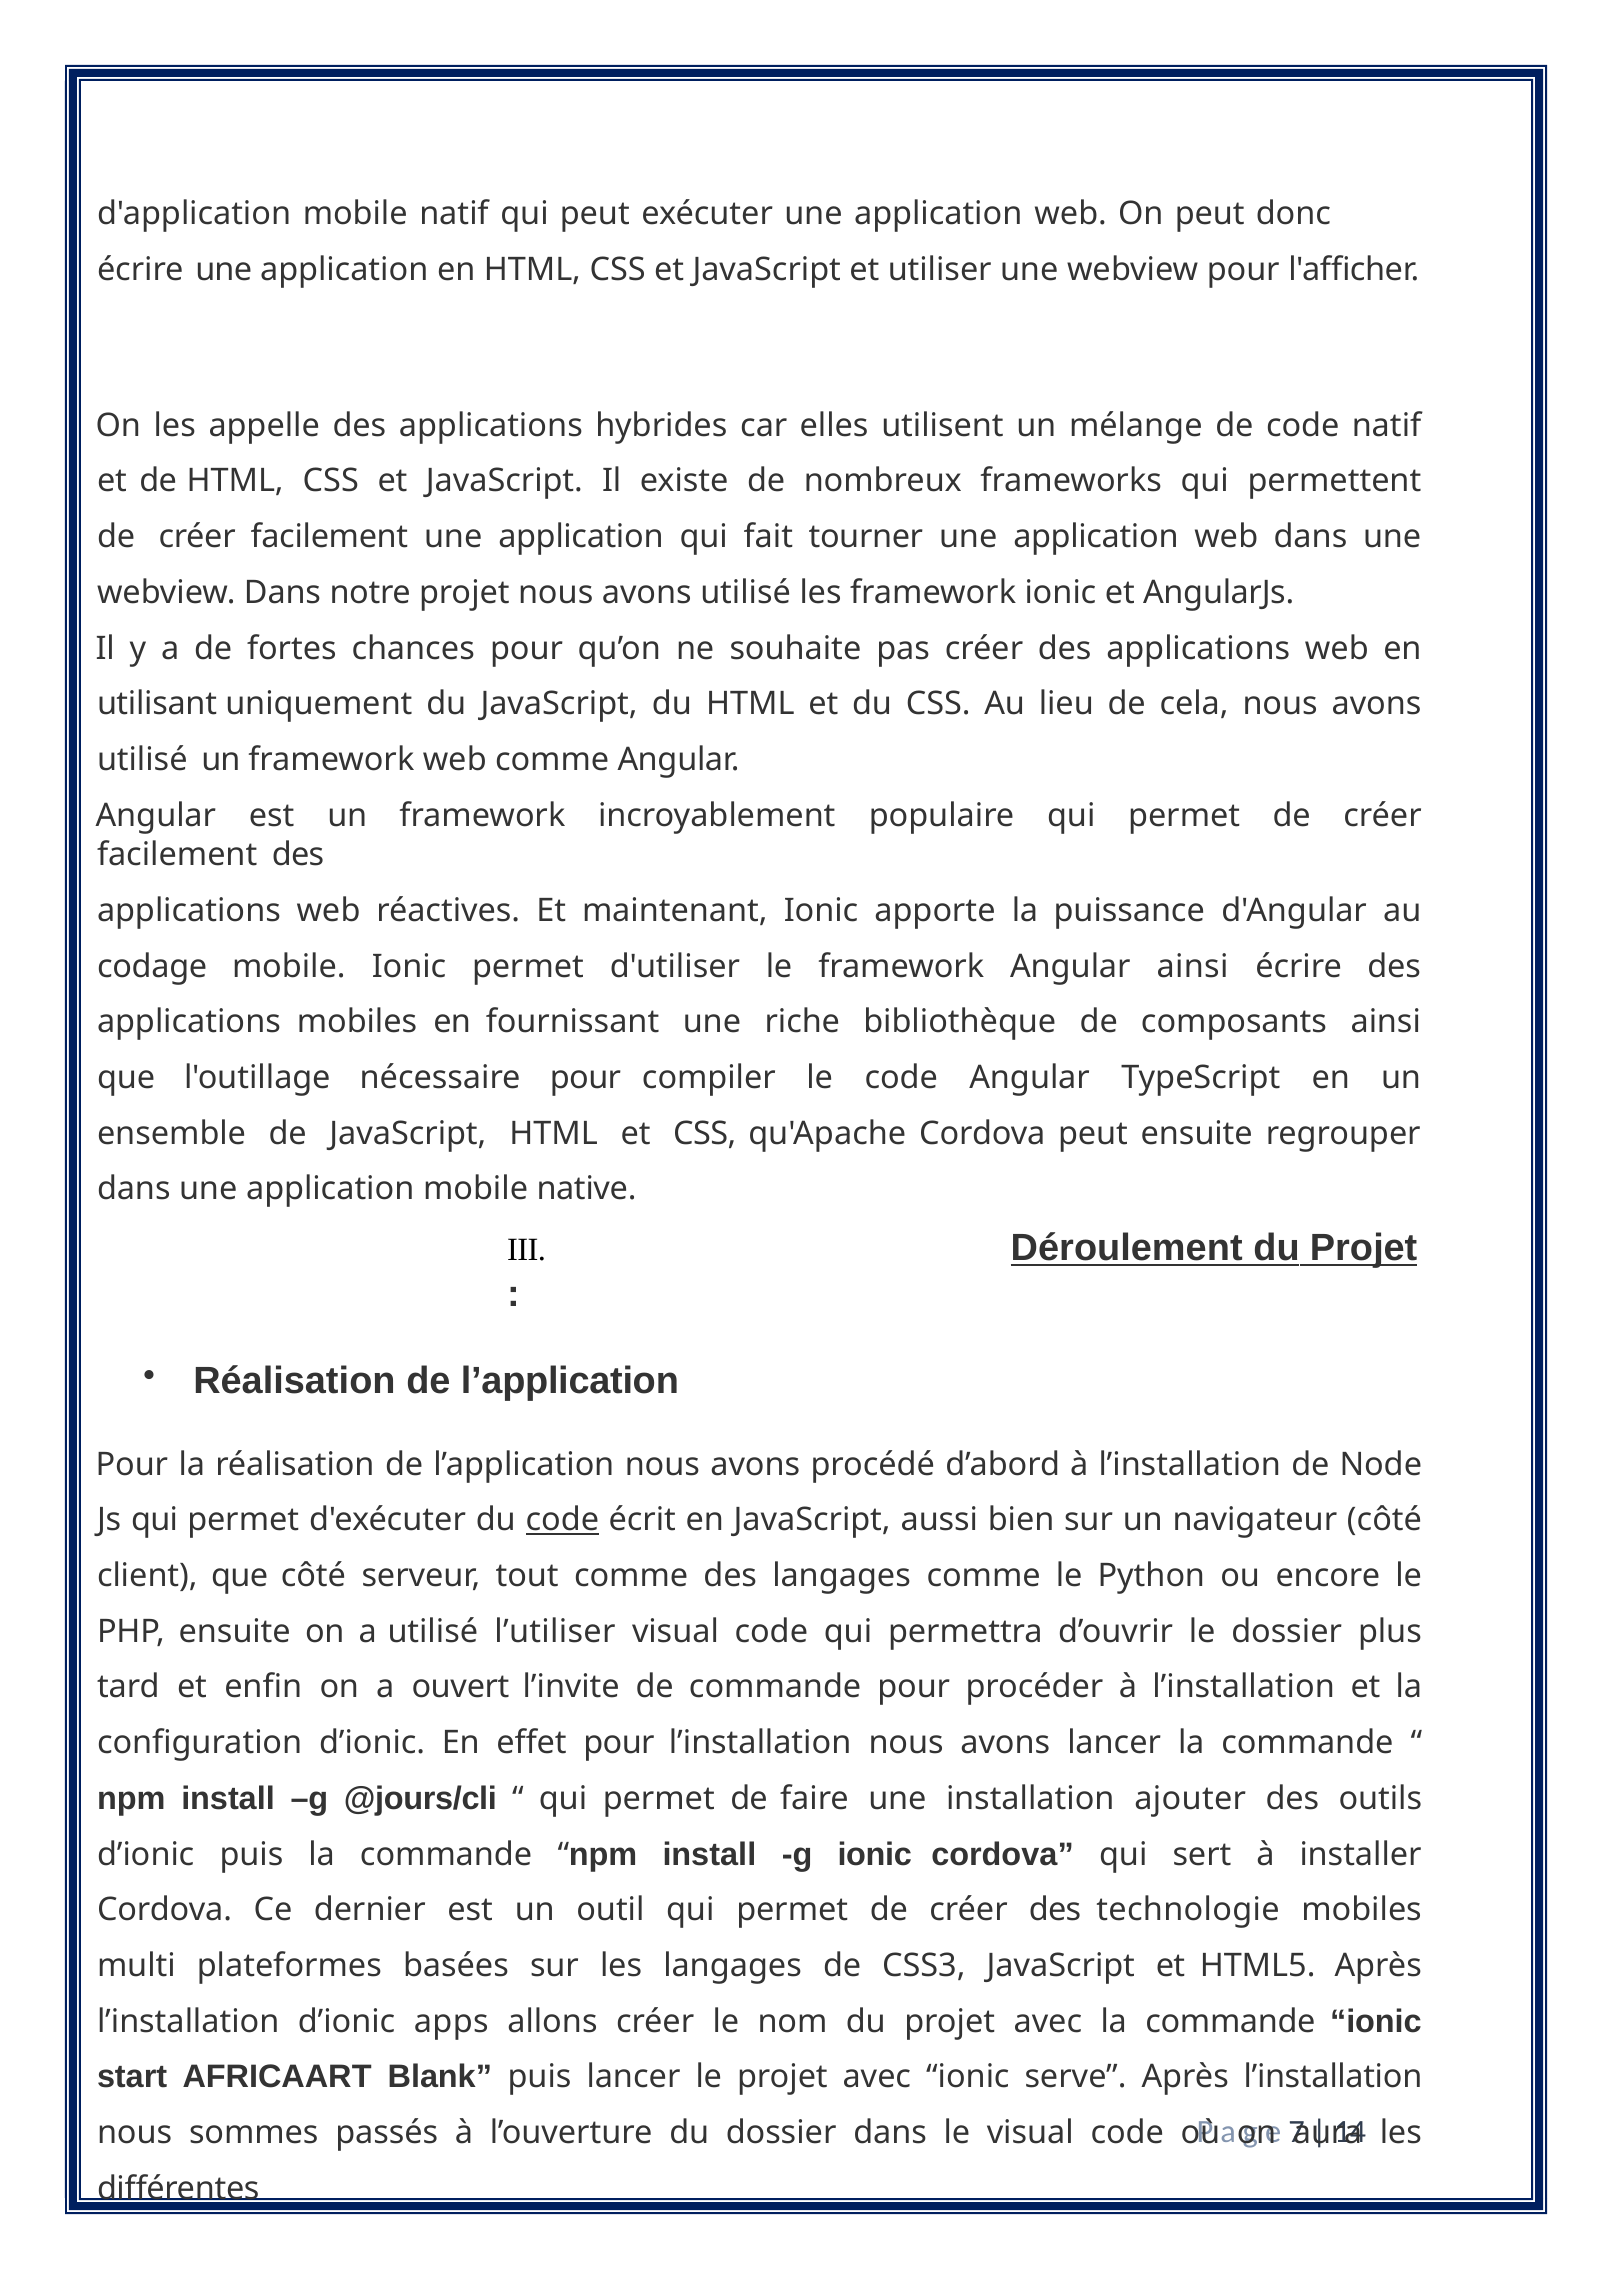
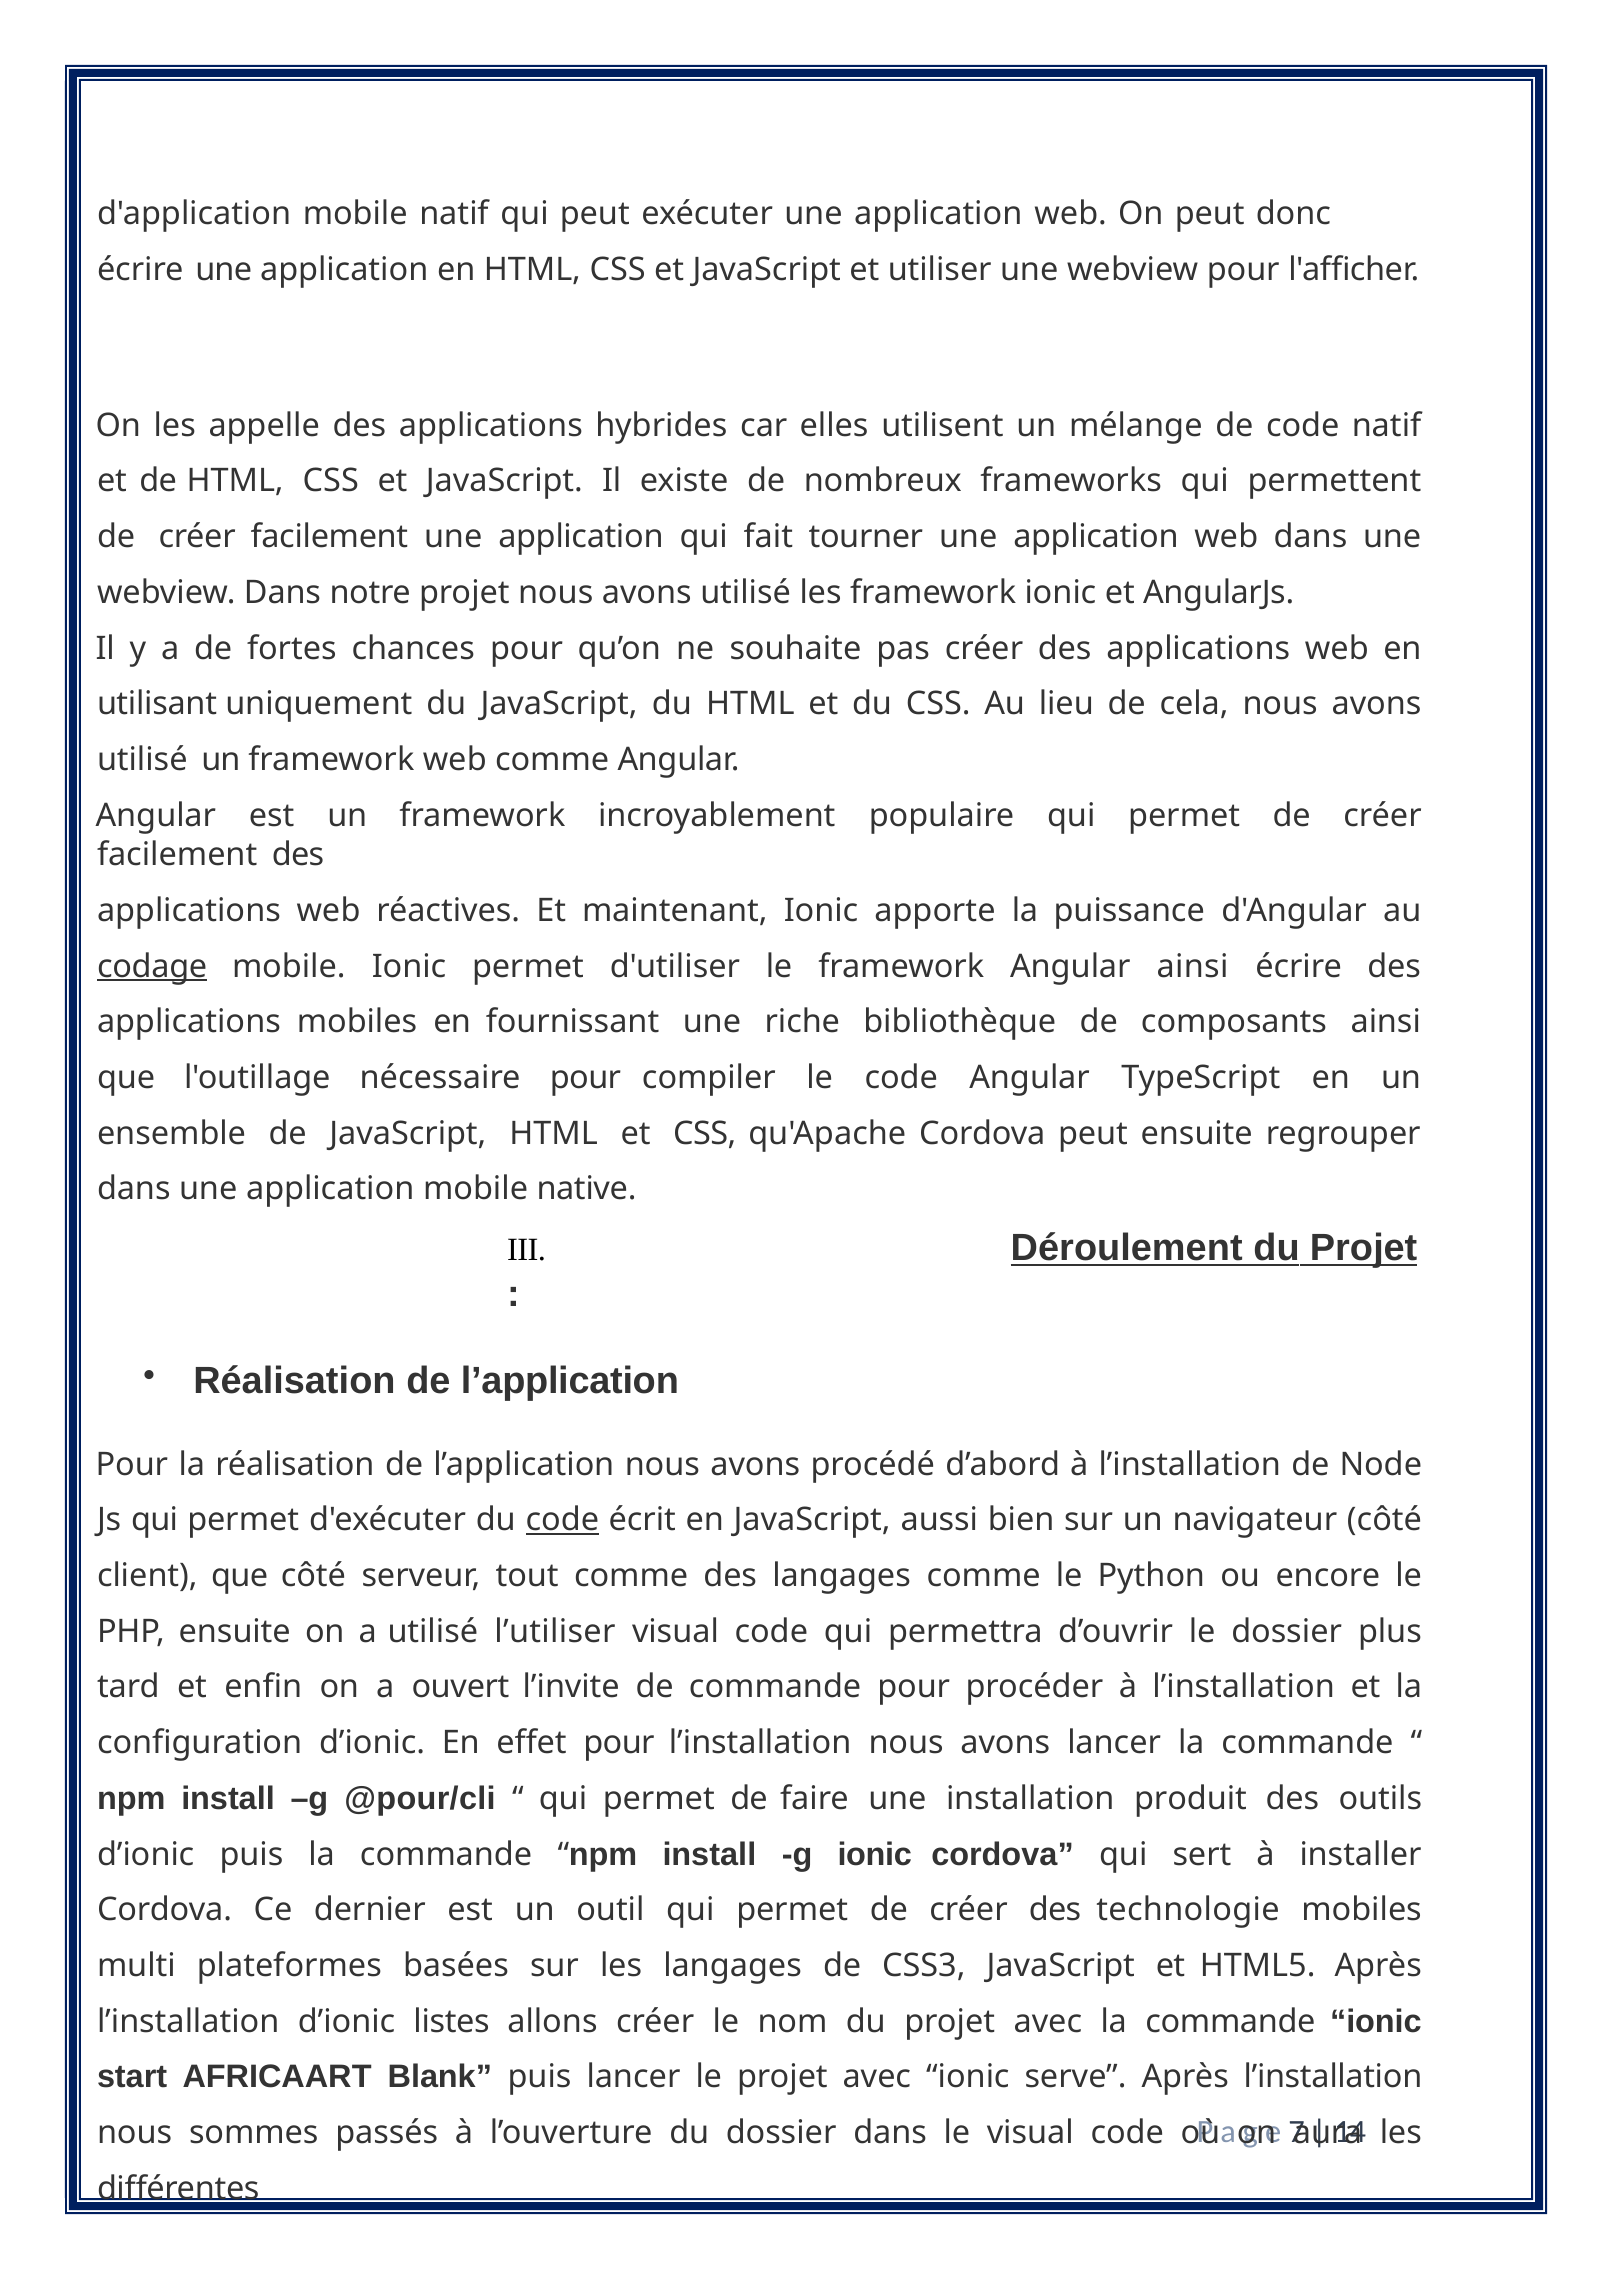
codage underline: none -> present
@jours/cli: @jours/cli -> @pour/cli
ajouter: ajouter -> produit
apps: apps -> listes
